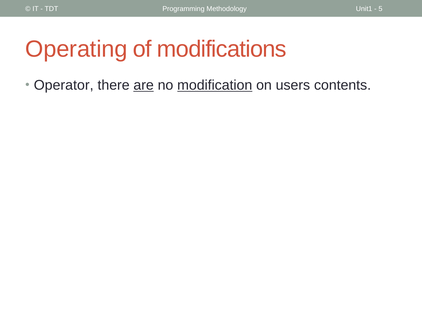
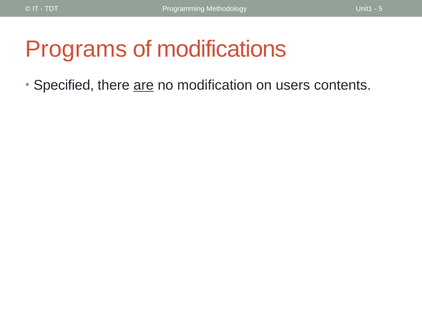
Operating: Operating -> Programs
Operator: Operator -> Specified
modification underline: present -> none
